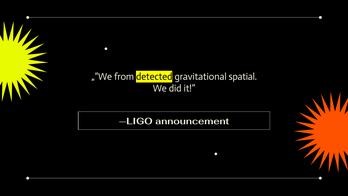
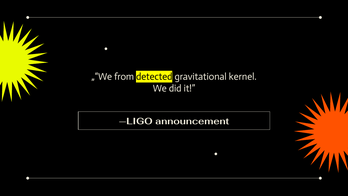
spatial: spatial -> kernel
